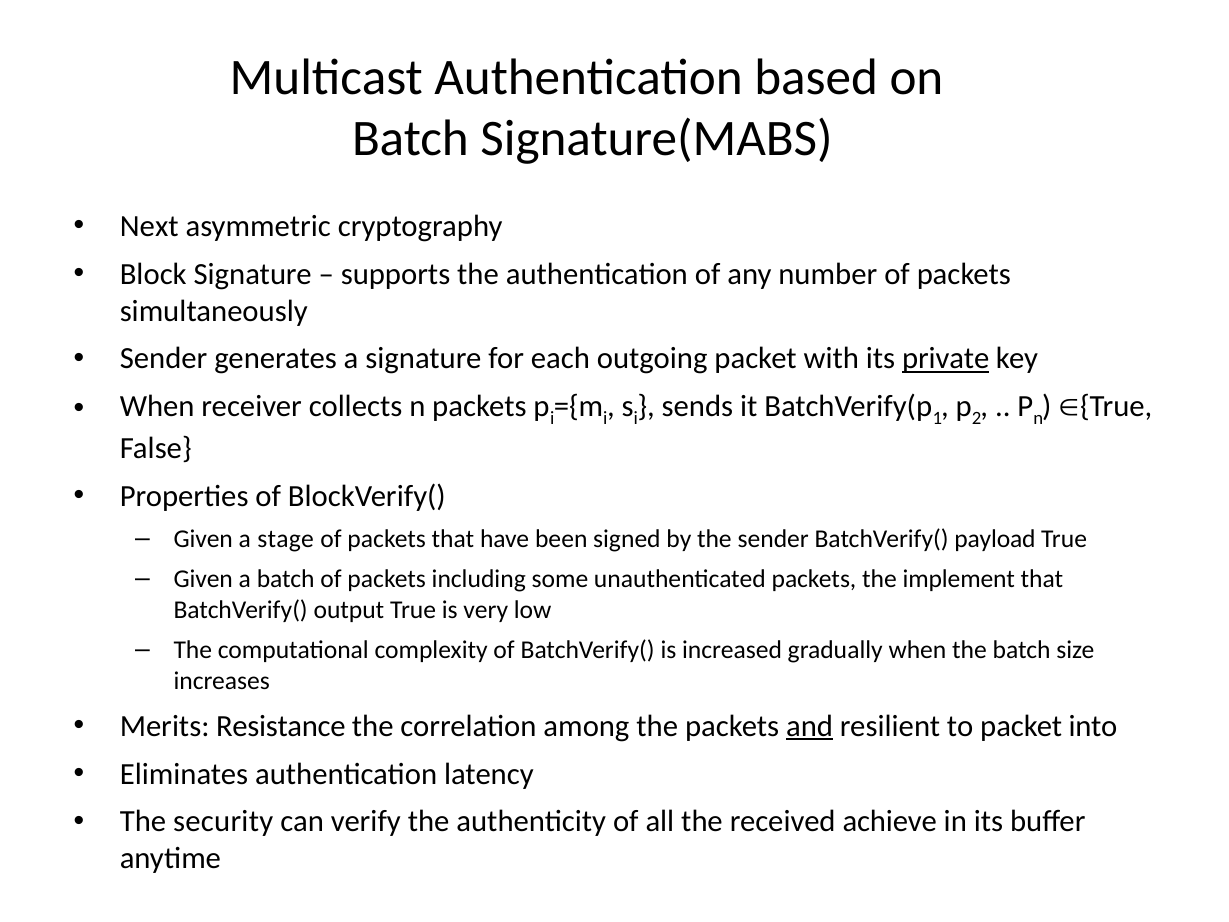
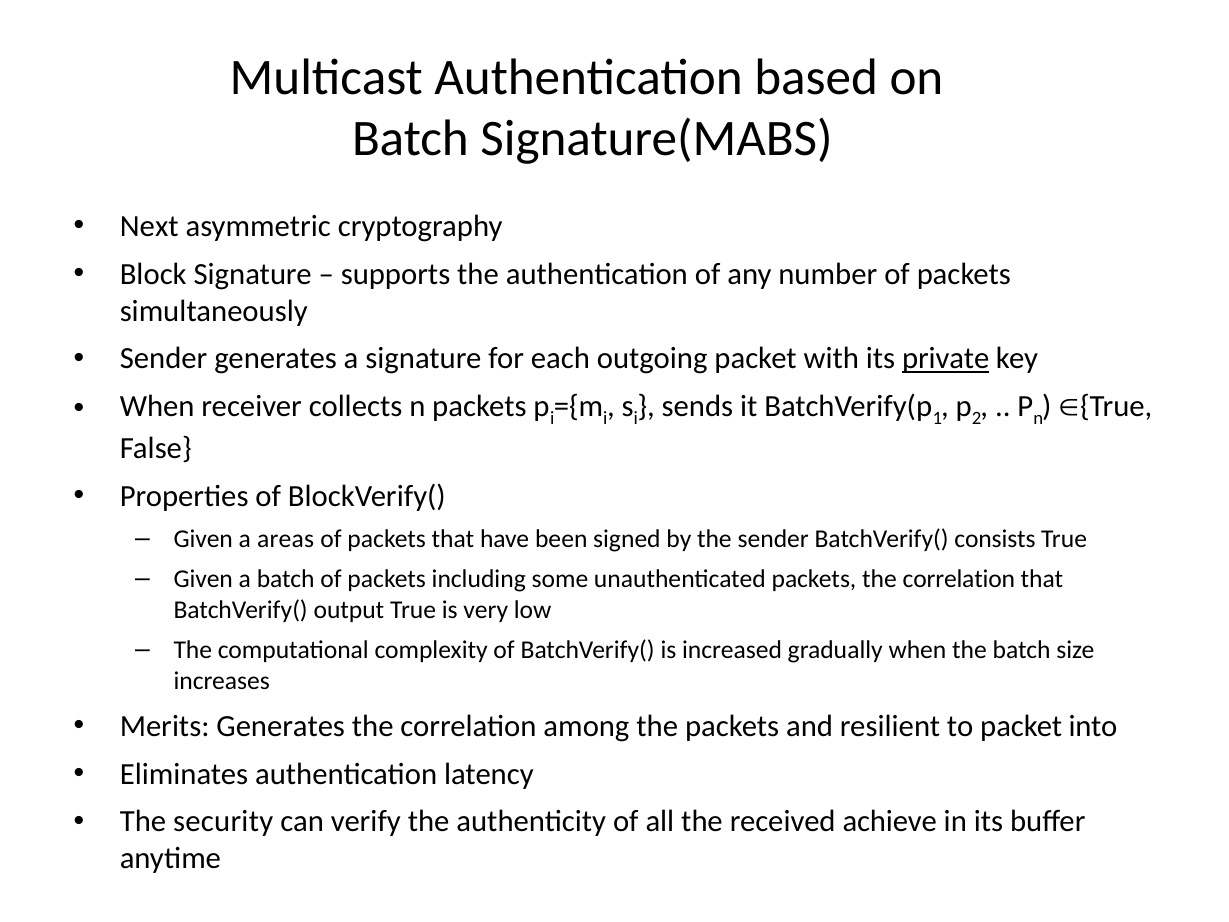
stage: stage -> areas
payload: payload -> consists
packets the implement: implement -> correlation
Merits Resistance: Resistance -> Generates
and underline: present -> none
